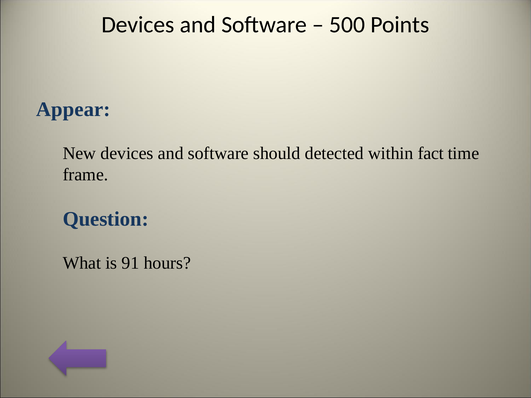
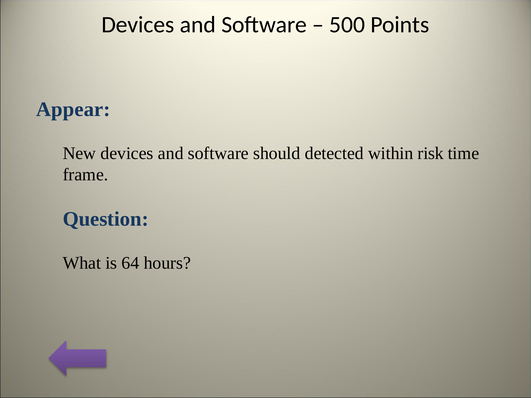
fact: fact -> risk
91: 91 -> 64
